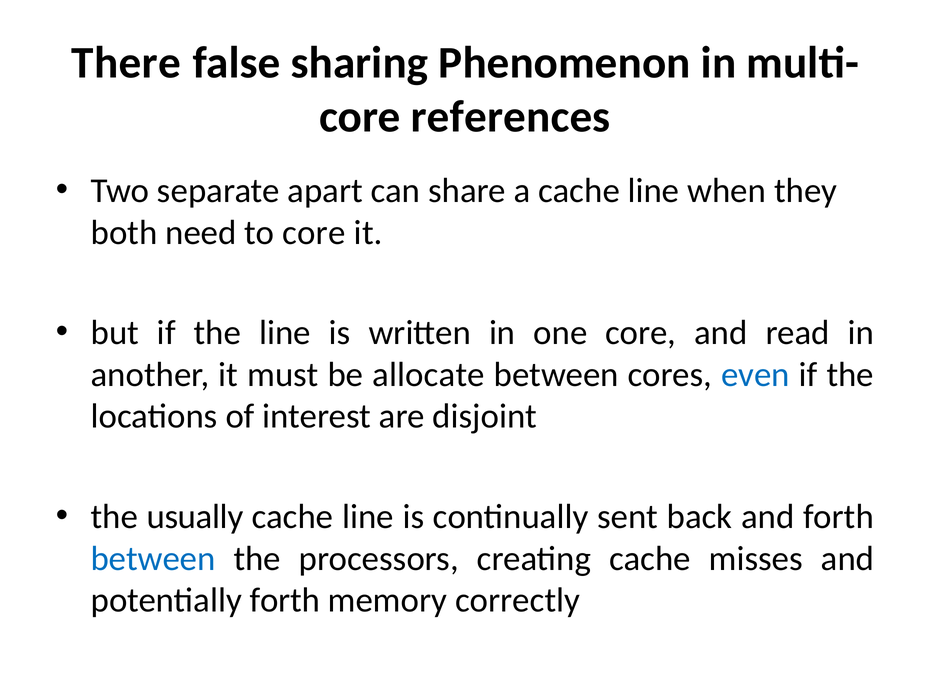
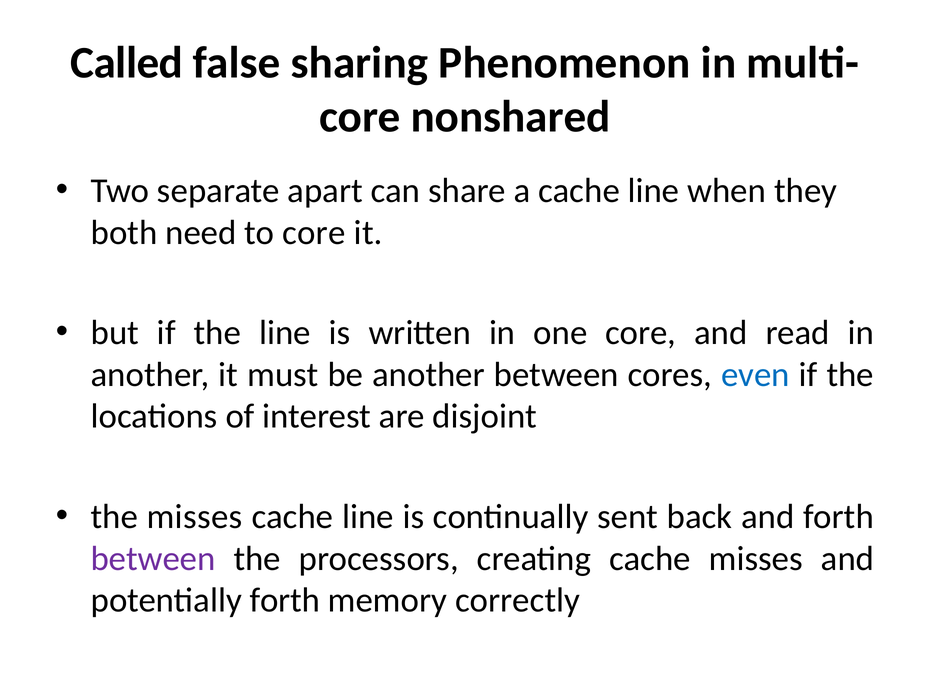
There: There -> Called
references: references -> nonshared
be allocate: allocate -> another
the usually: usually -> misses
between at (153, 559) colour: blue -> purple
